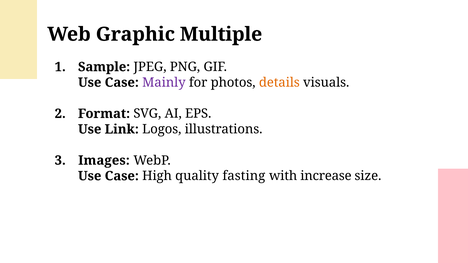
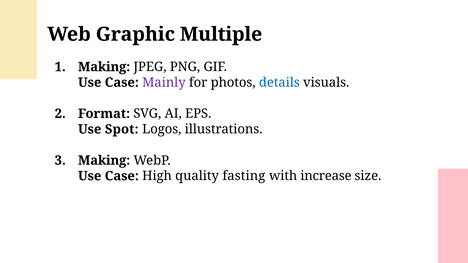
1 Sample: Sample -> Making
details colour: orange -> blue
Link: Link -> Spot
3 Images: Images -> Making
